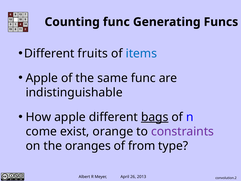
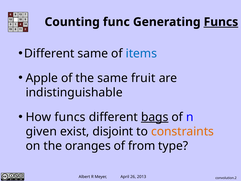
Funcs at (221, 22) underline: none -> present
Different fruits: fruits -> same
same func: func -> fruit
How apple: apple -> funcs
come: come -> given
orange: orange -> disjoint
constraints colour: purple -> orange
